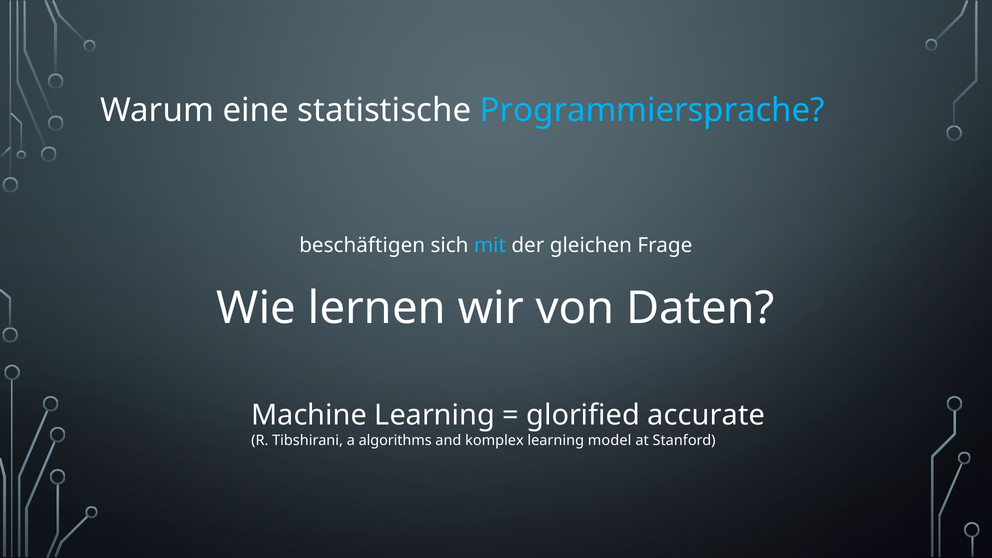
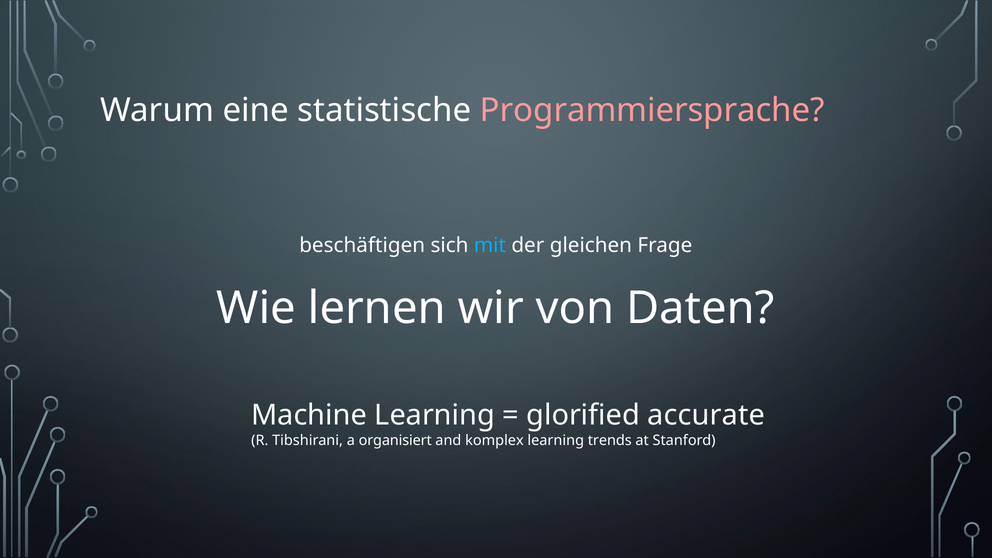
Programmiersprache colour: light blue -> pink
algorithms: algorithms -> organisiert
model: model -> trends
